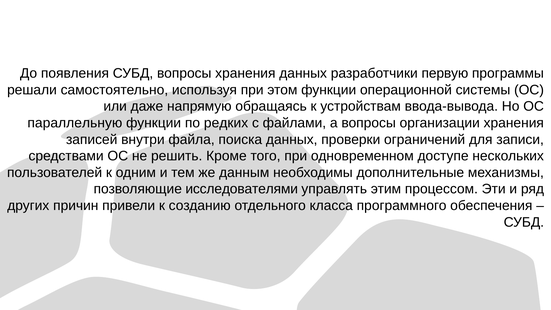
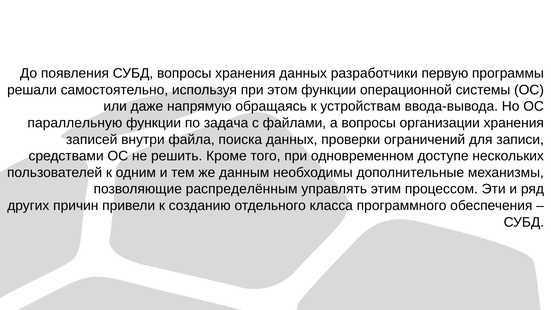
редких: редких -> задача
исследователями: исследователями -> распределённым
